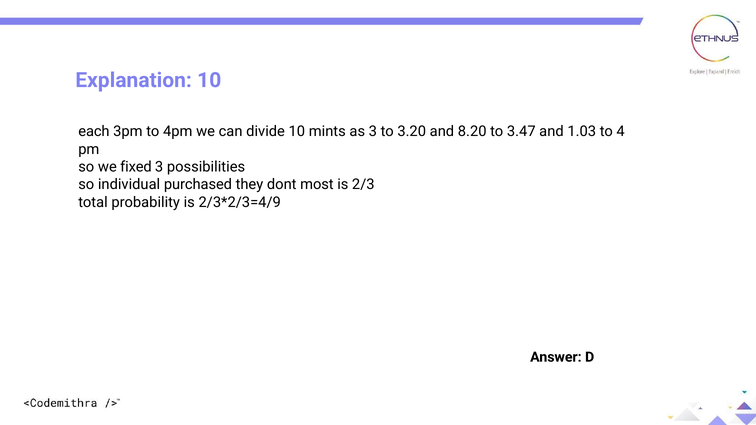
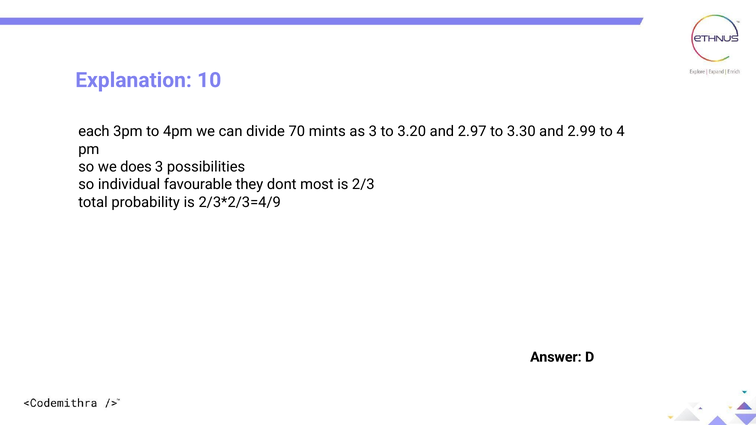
divide 10: 10 -> 70
8.20: 8.20 -> 2.97
3.47: 3.47 -> 3.30
1.03: 1.03 -> 2.99
fixed: fixed -> does
purchased: purchased -> favourable
